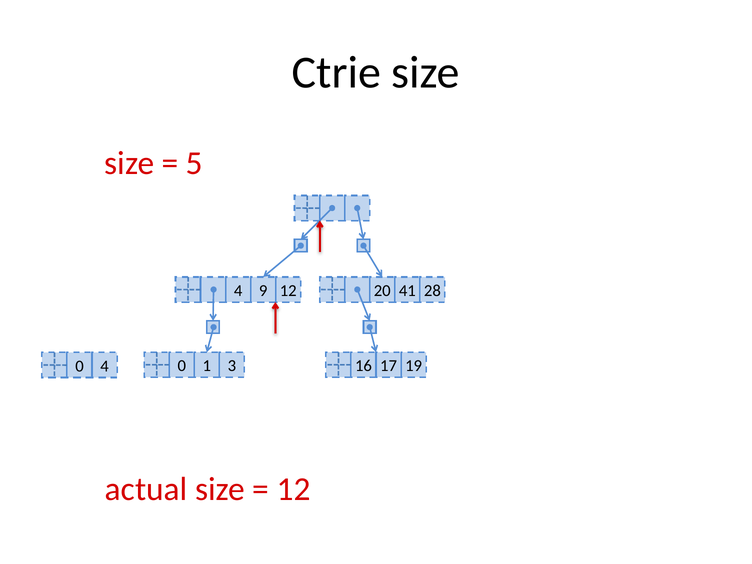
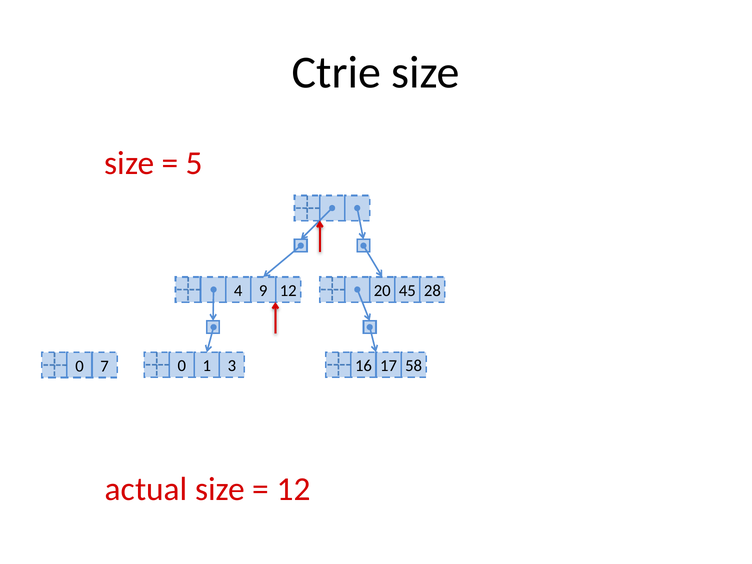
41: 41 -> 45
19: 19 -> 58
0 4: 4 -> 7
